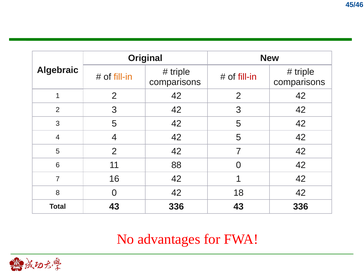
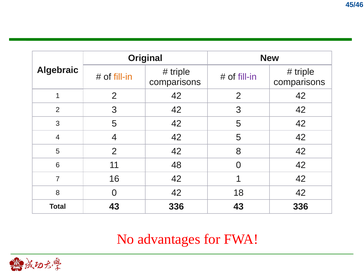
fill-in at (247, 77) colour: red -> purple
2 42 7: 7 -> 8
88: 88 -> 48
